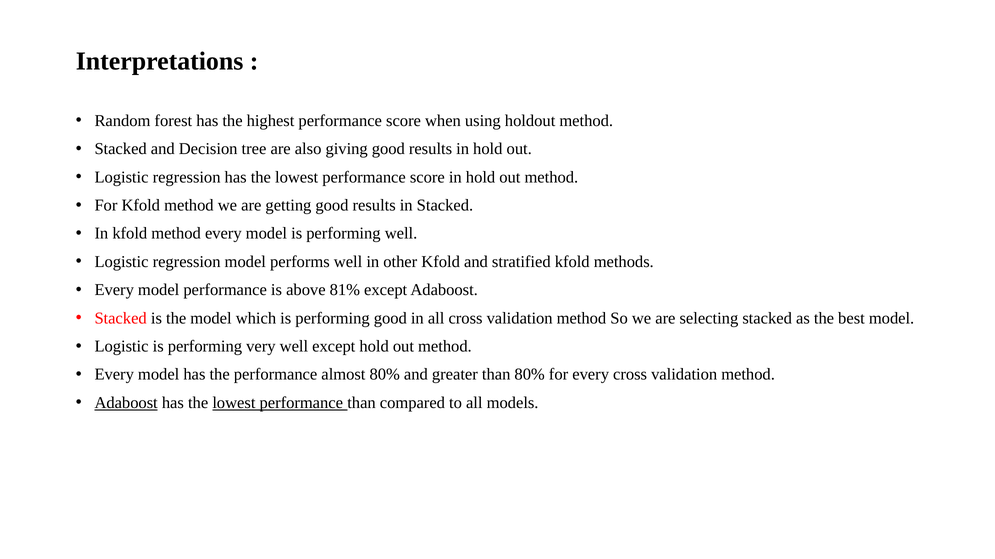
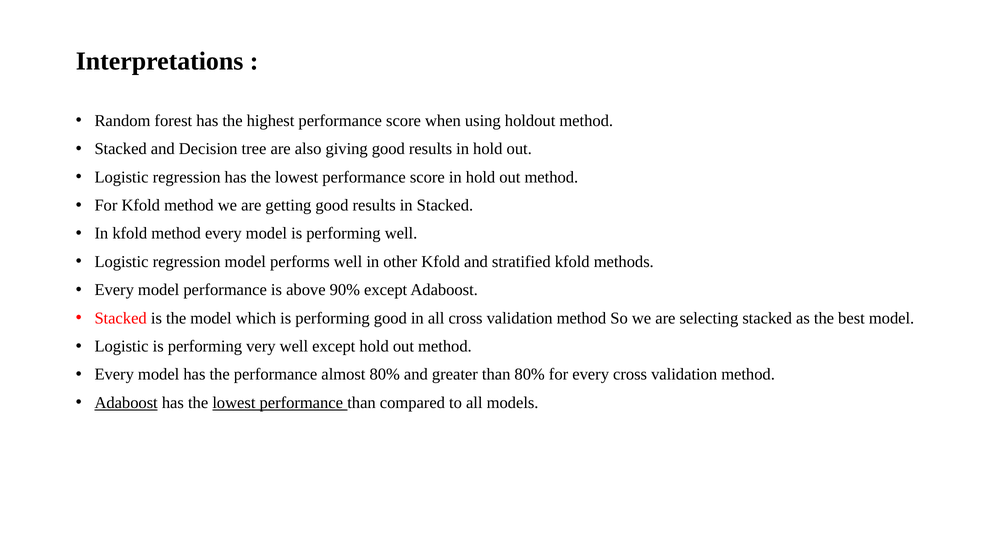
81%: 81% -> 90%
